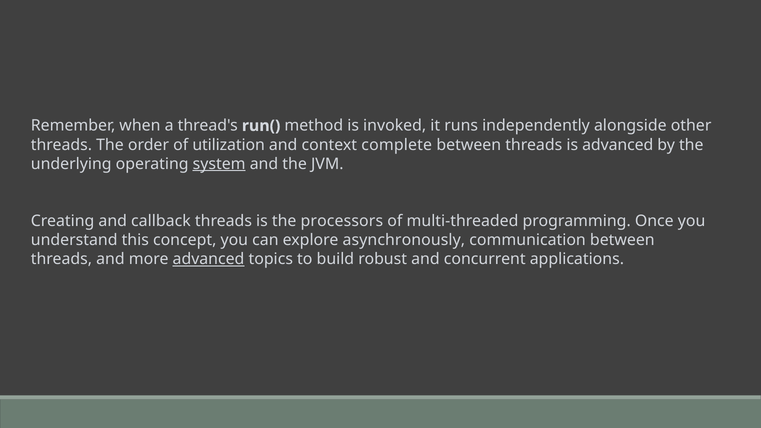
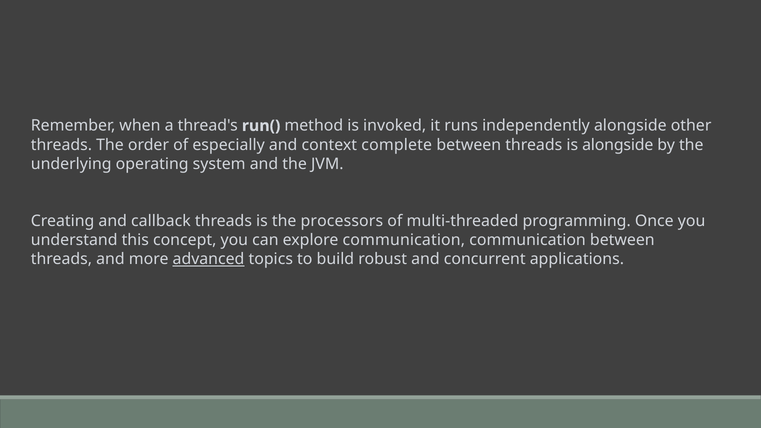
utilization: utilization -> especially
is advanced: advanced -> alongside
system underline: present -> none
explore asynchronously: asynchronously -> communication
